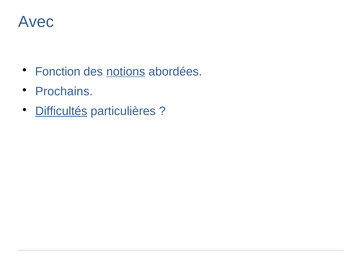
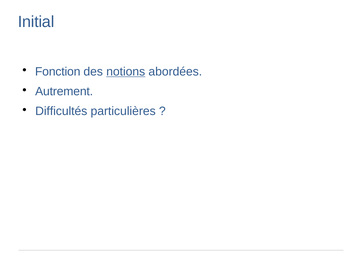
Avec: Avec -> Initial
Prochains: Prochains -> Autrement
Difficultés underline: present -> none
